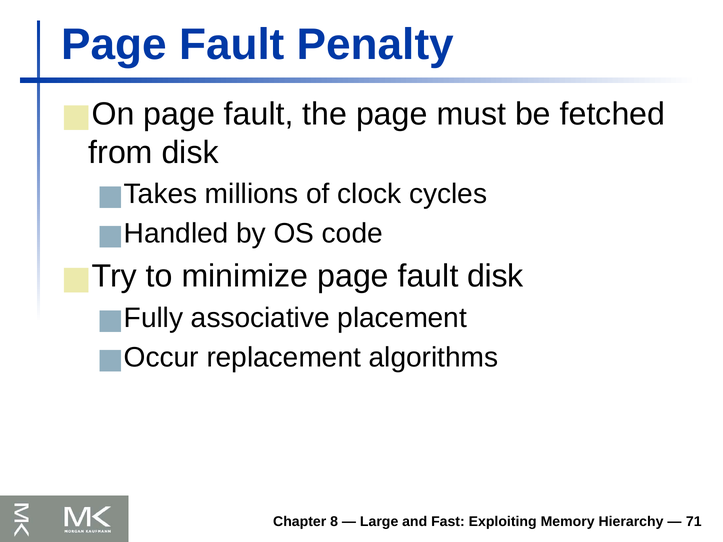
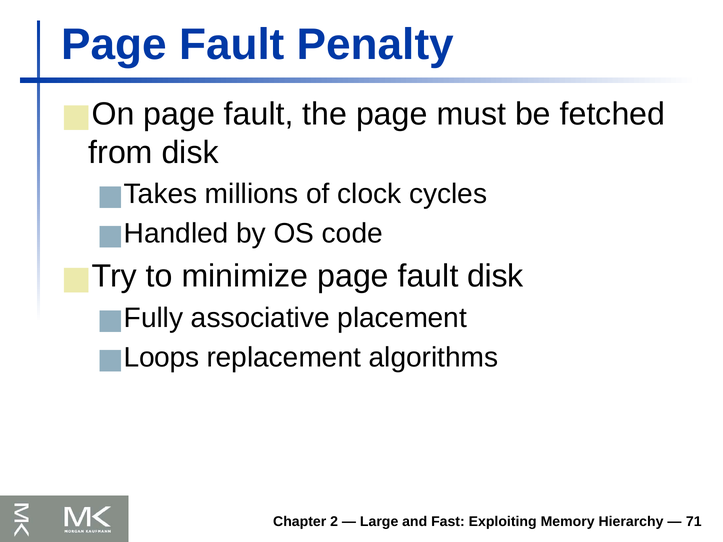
Occur: Occur -> Loops
8: 8 -> 2
